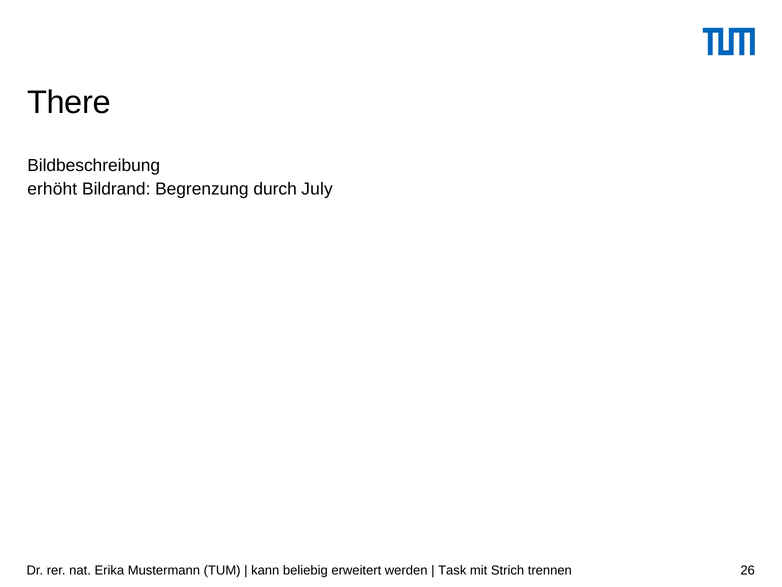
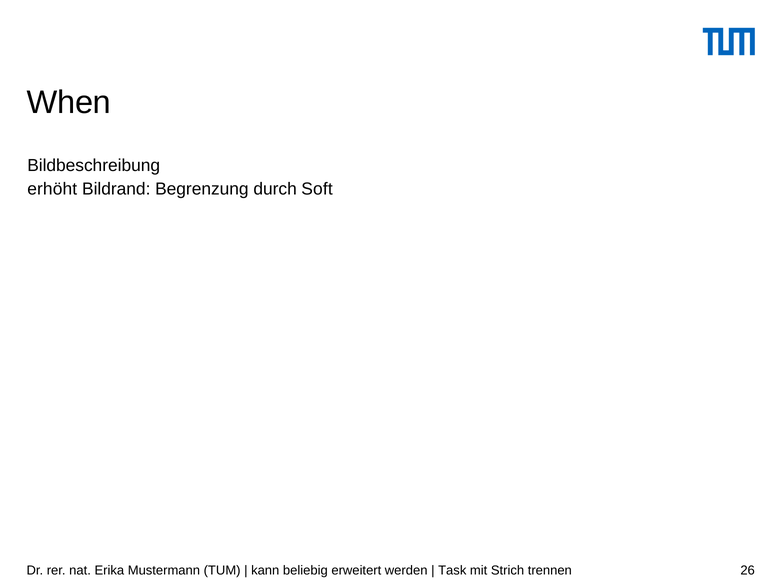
There: There -> When
July: July -> Soft
